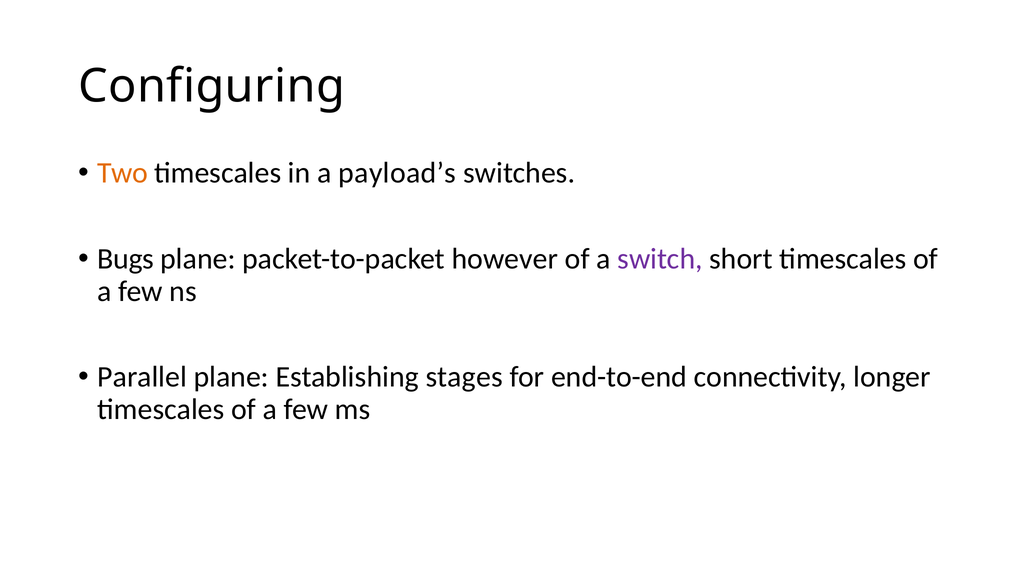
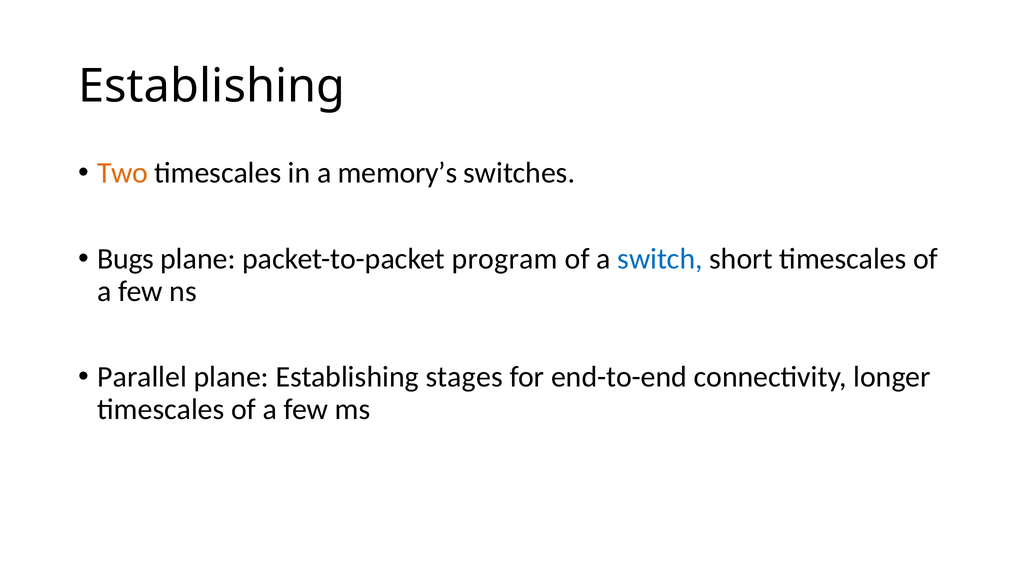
Configuring at (212, 86): Configuring -> Establishing
payload’s: payload’s -> memory’s
however: however -> program
switch colour: purple -> blue
